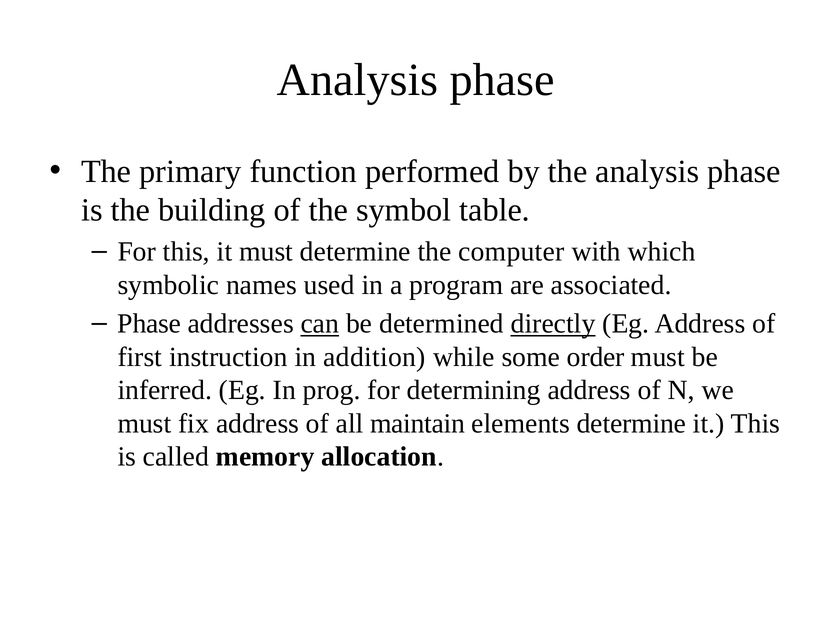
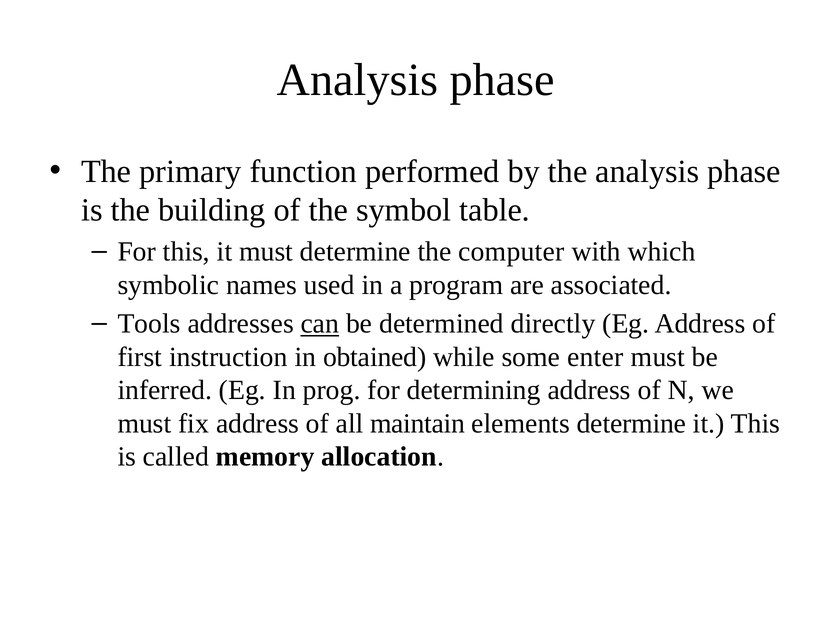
Phase at (149, 324): Phase -> Tools
directly underline: present -> none
addition: addition -> obtained
order: order -> enter
